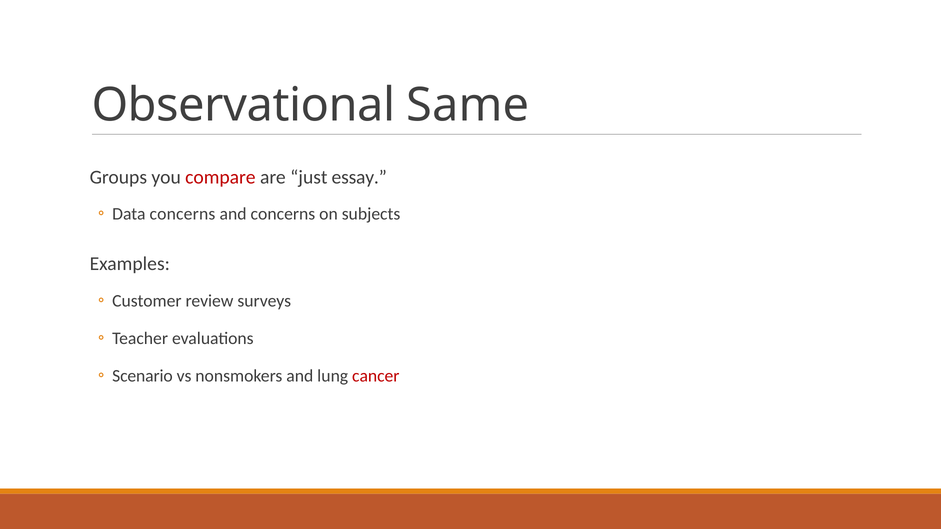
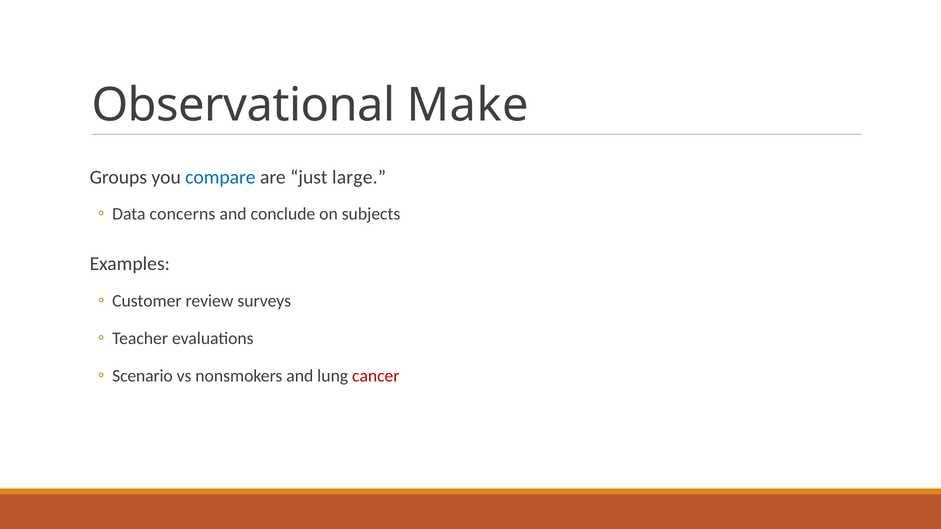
Same: Same -> Make
compare colour: red -> blue
essay: essay -> large
and concerns: concerns -> conclude
